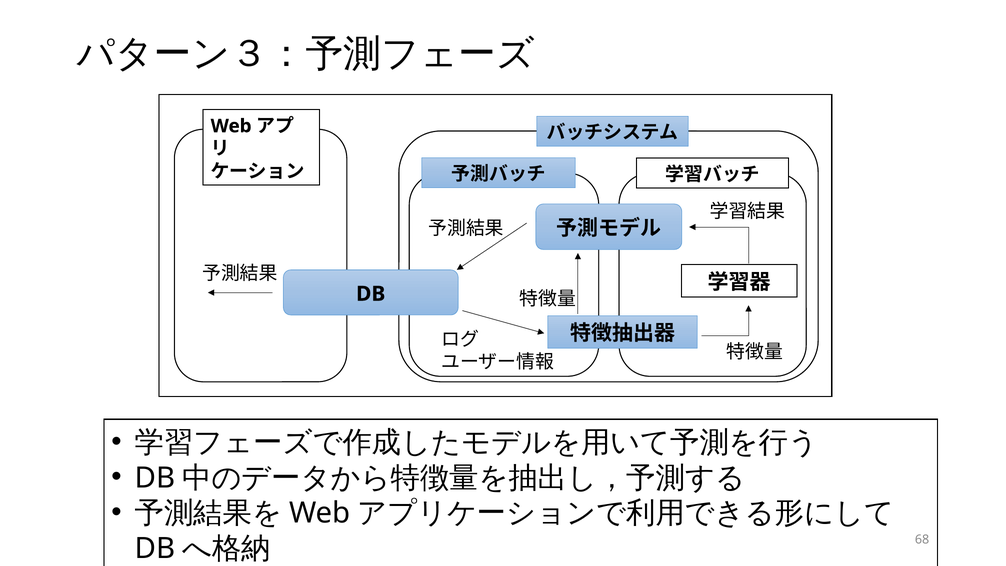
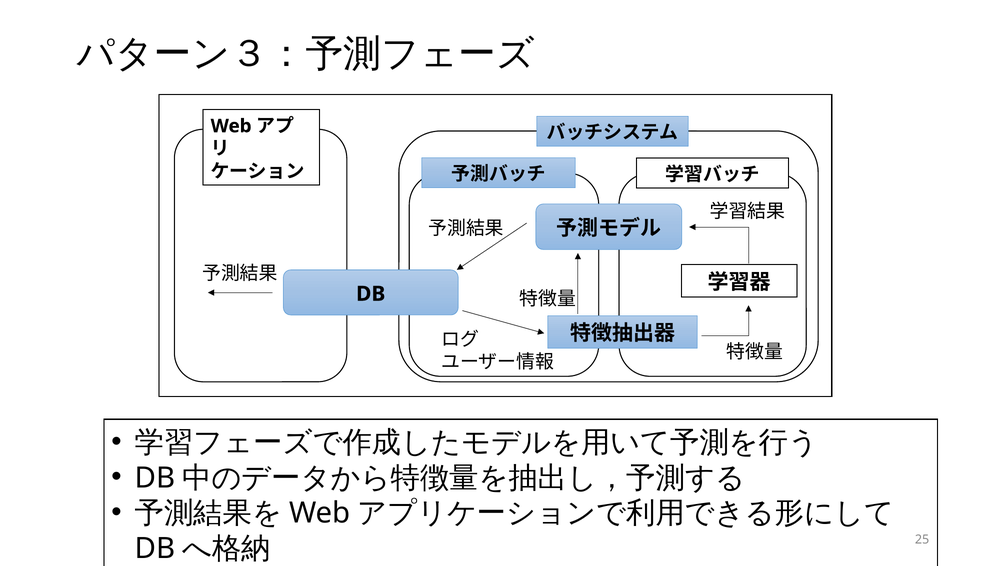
68: 68 -> 25
